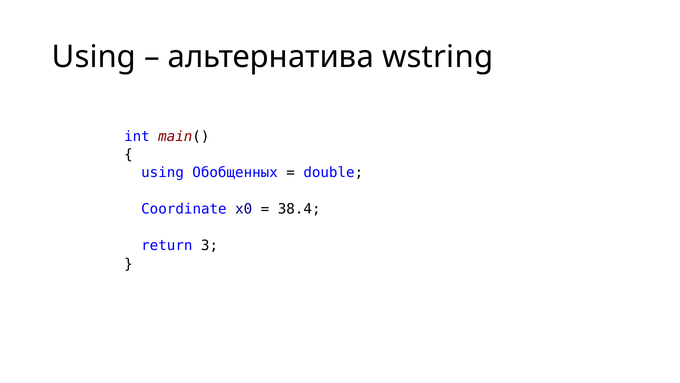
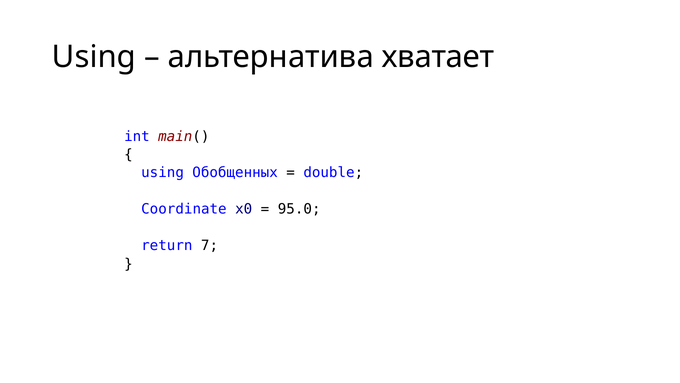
wstring: wstring -> хватает
38.4: 38.4 -> 95.0
3: 3 -> 7
